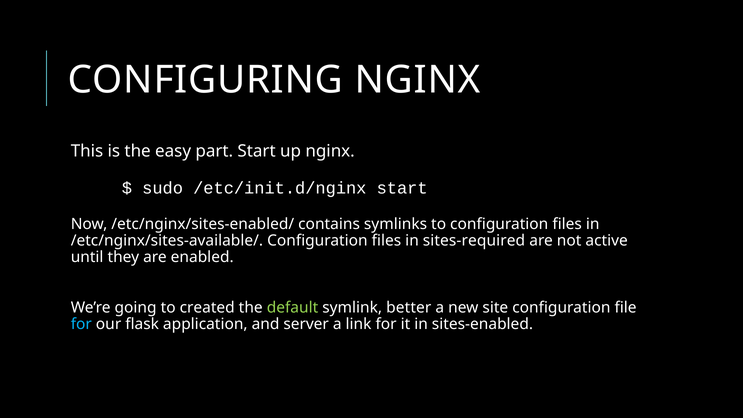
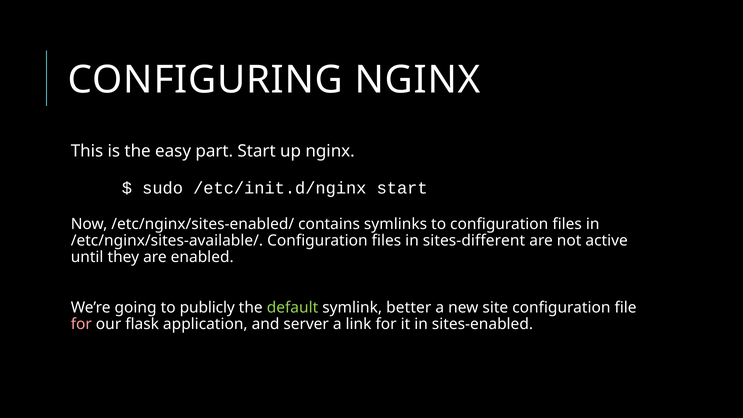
sites-required: sites-required -> sites-different
created: created -> publicly
for at (81, 324) colour: light blue -> pink
